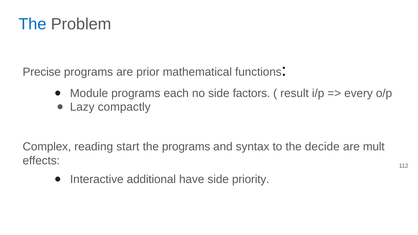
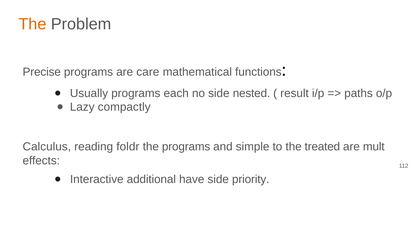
The at (32, 24) colour: blue -> orange
prior: prior -> care
Module: Module -> Usually
factors: factors -> nested
every: every -> paths
Complex: Complex -> Calculus
start: start -> foldr
syntax: syntax -> simple
decide: decide -> treated
